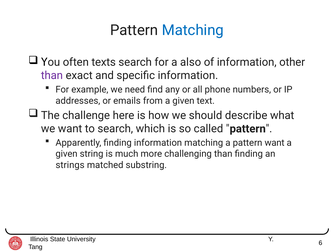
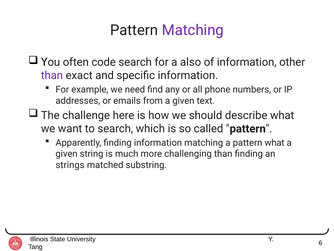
Matching at (193, 30) colour: blue -> purple
texts: texts -> code
pattern want: want -> what
